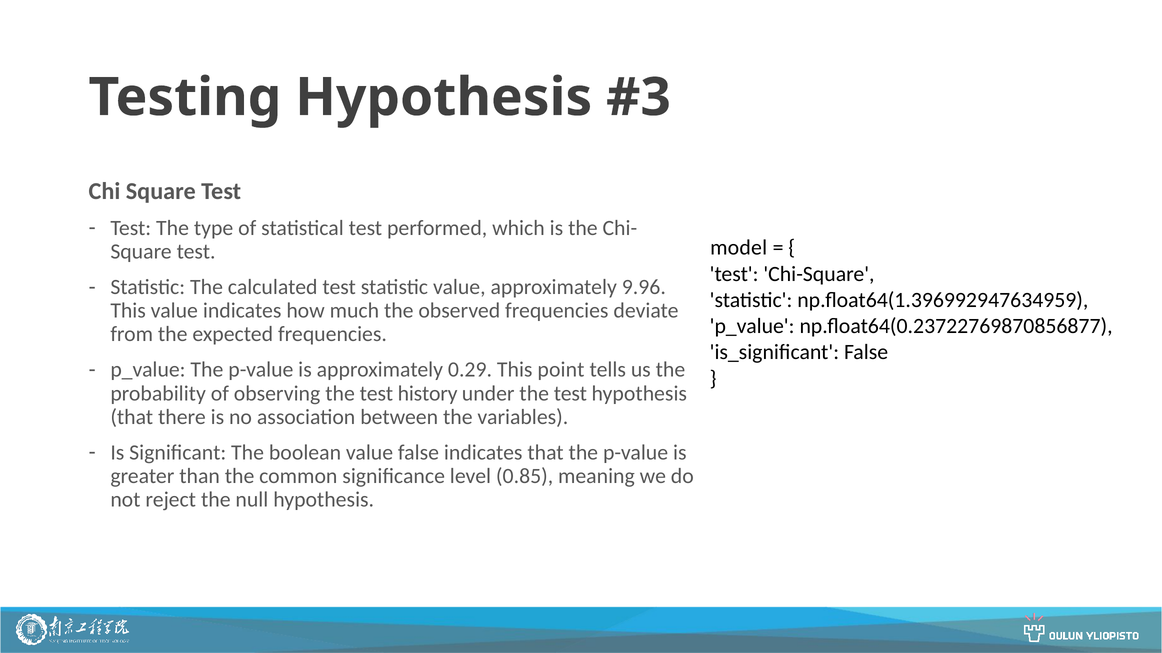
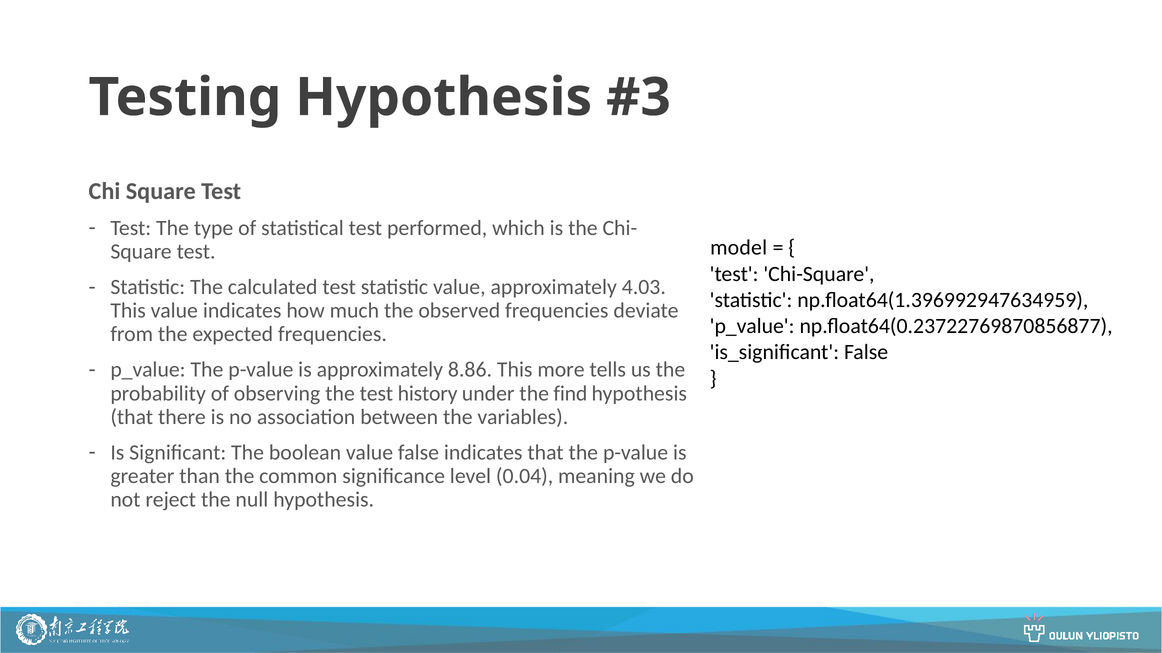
9.96: 9.96 -> 4.03
0.29: 0.29 -> 8.86
point: point -> more
under the test: test -> find
0.85: 0.85 -> 0.04
